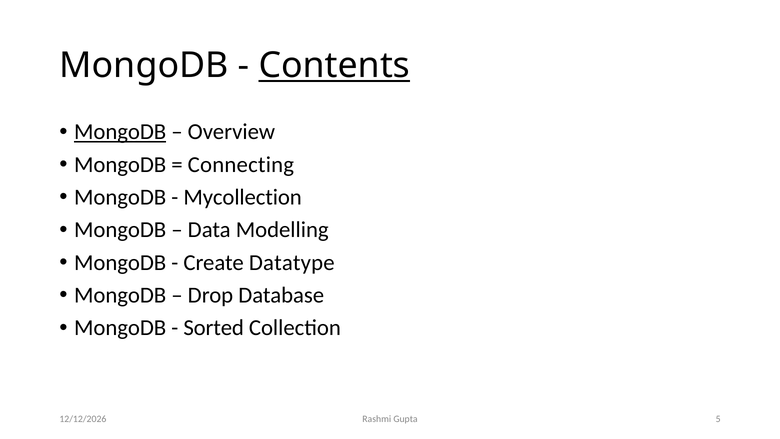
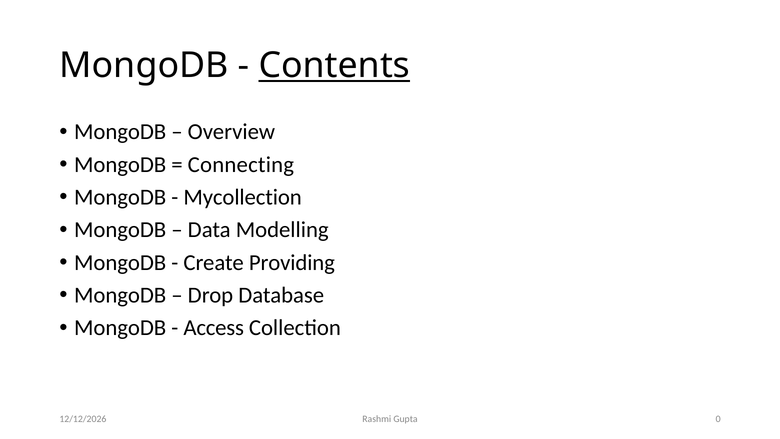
MongoDB at (120, 132) underline: present -> none
Datatype: Datatype -> Providing
Sorted: Sorted -> Access
5: 5 -> 0
